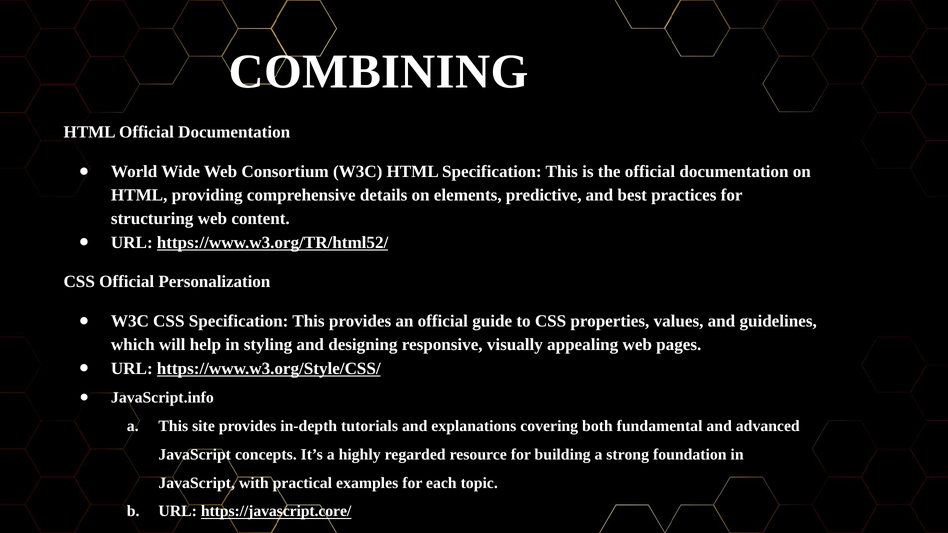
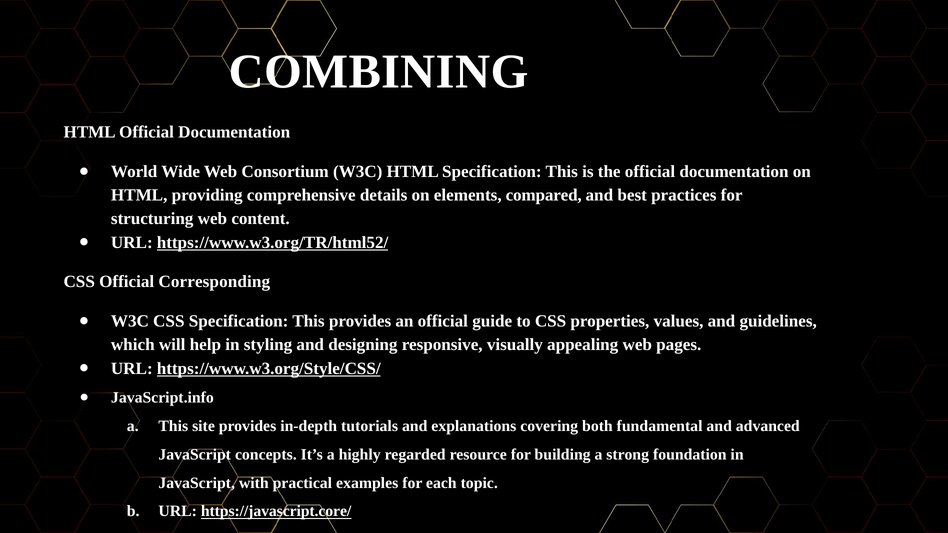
predictive: predictive -> compared
Personalization: Personalization -> Corresponding
